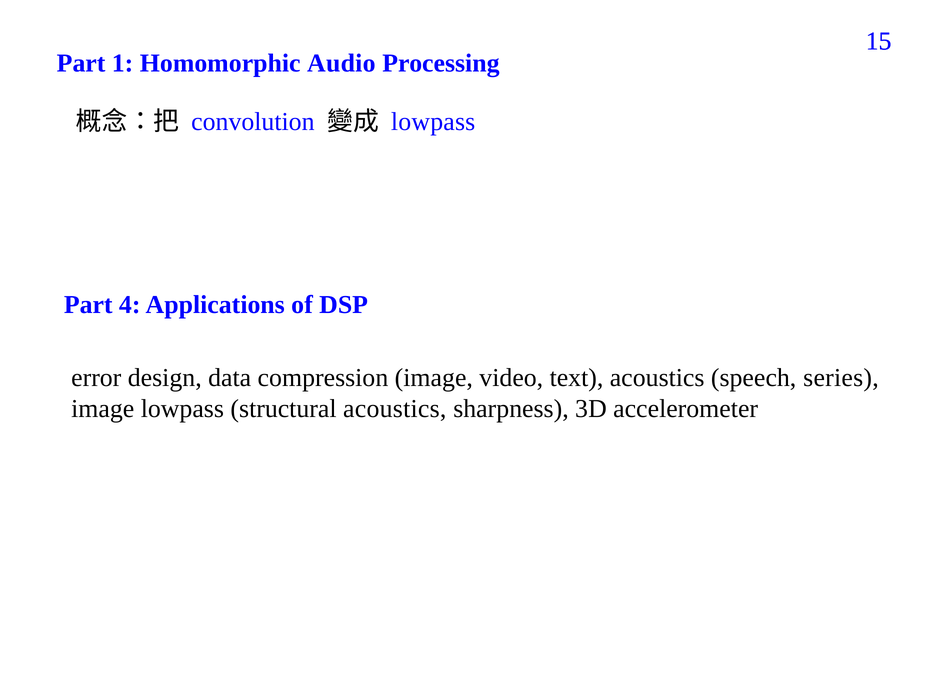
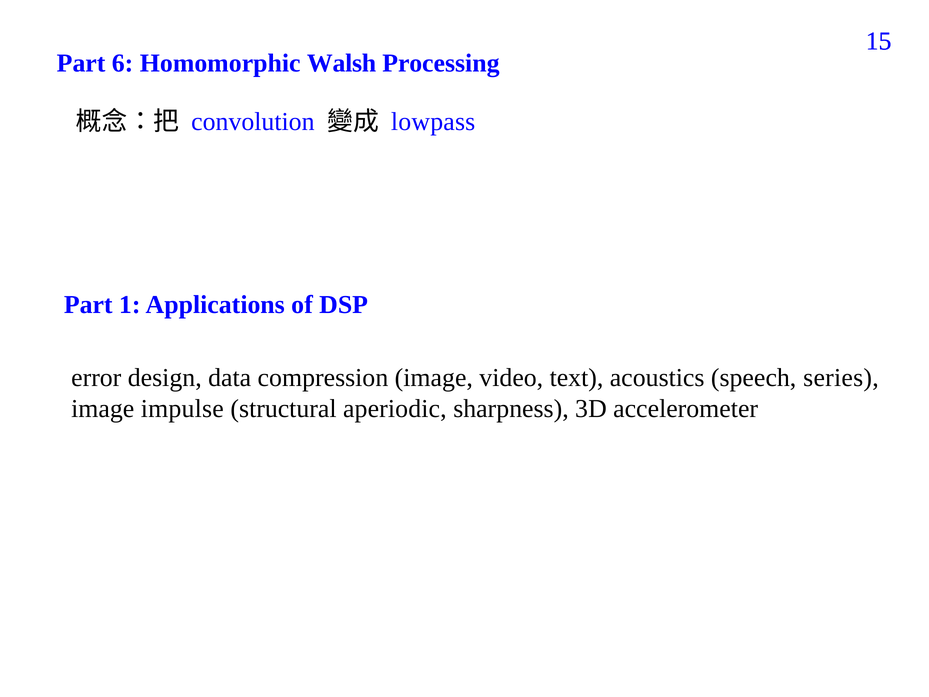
1: 1 -> 6
Audio: Audio -> Walsh
4: 4 -> 1
image lowpass: lowpass -> impulse
structural acoustics: acoustics -> aperiodic
